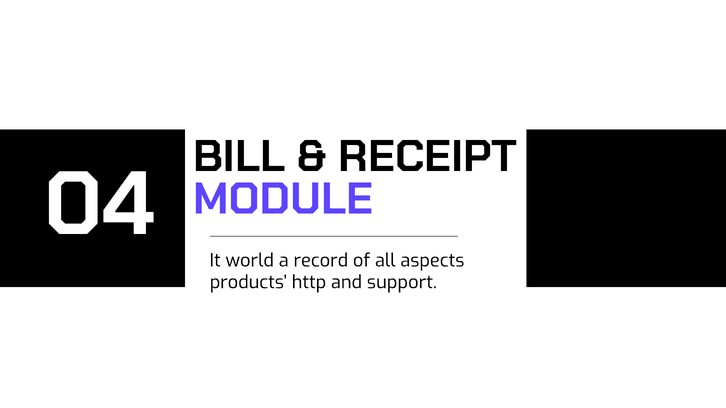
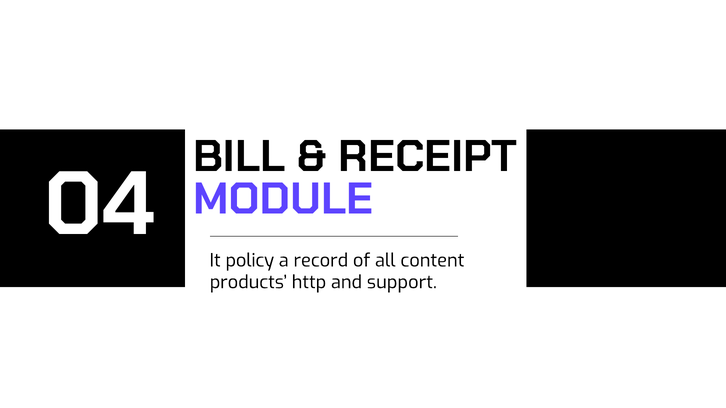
world: world -> policy
aspects: aspects -> content
